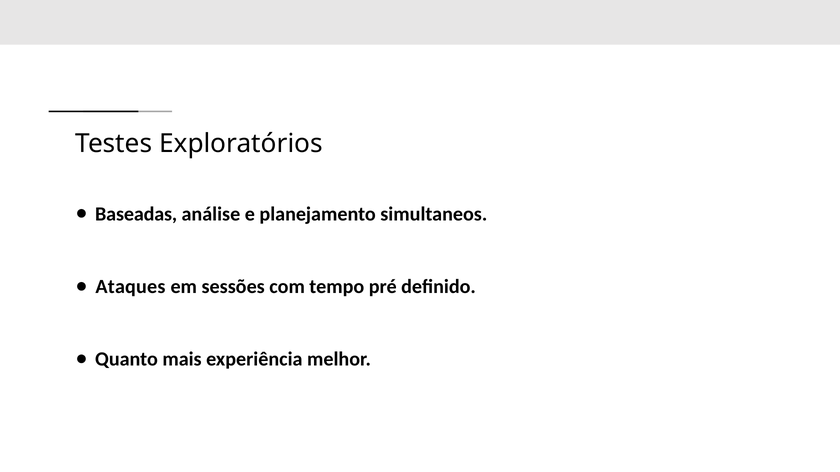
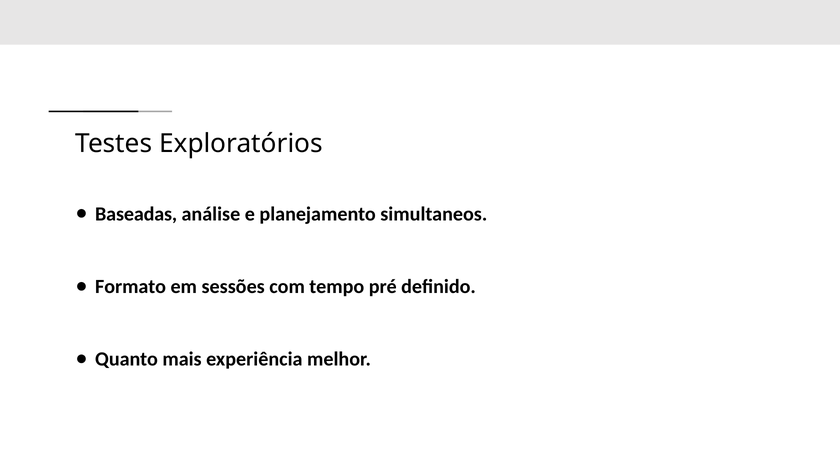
Ataques: Ataques -> Formato
